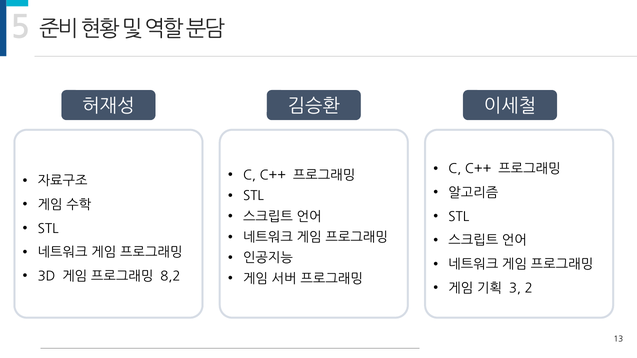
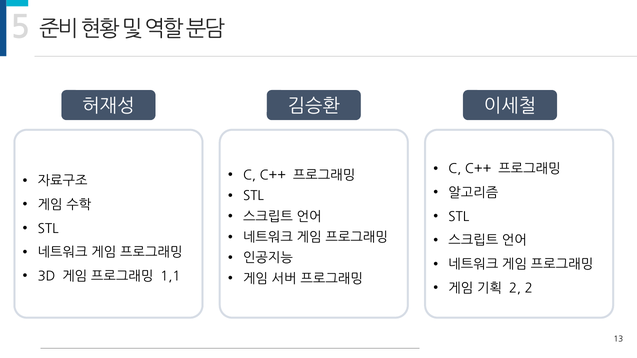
8,2: 8,2 -> 1,1
3 at (515, 289): 3 -> 2
